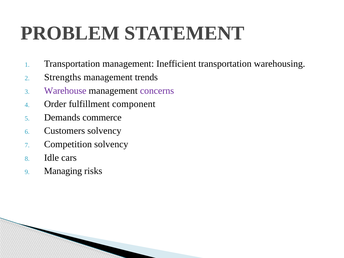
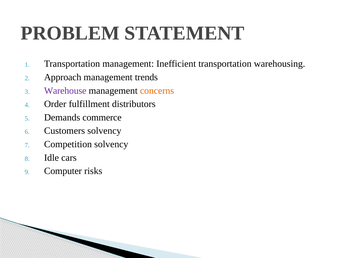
Strengths: Strengths -> Approach
concerns colour: purple -> orange
component: component -> distributors
Managing: Managing -> Computer
